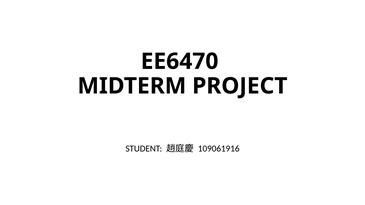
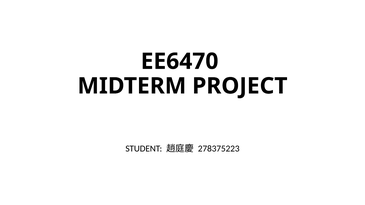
109061916: 109061916 -> 278375223
